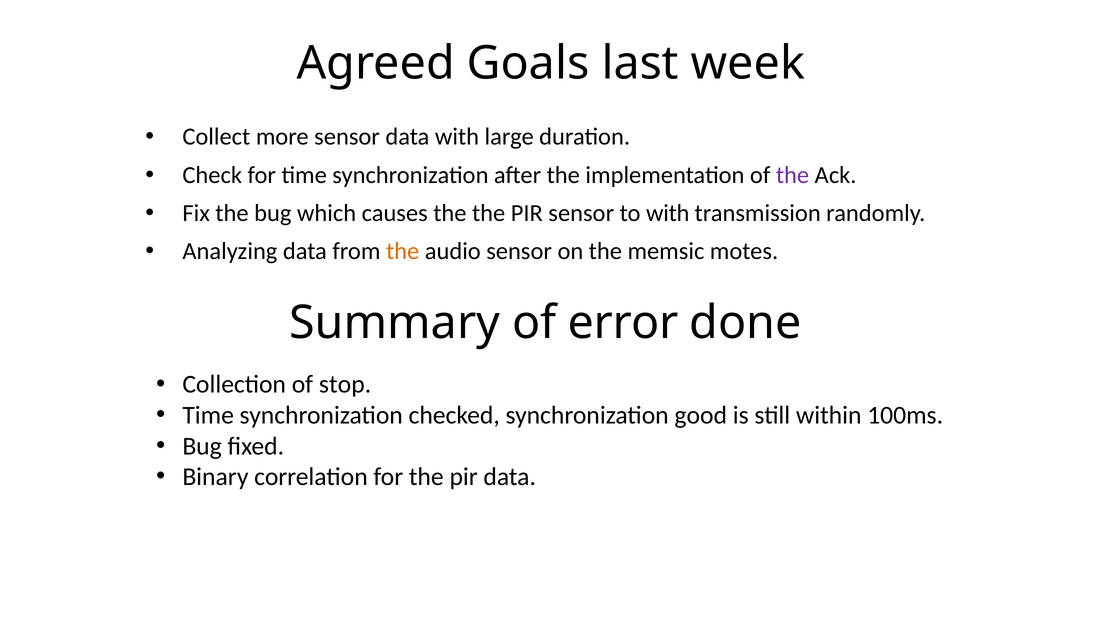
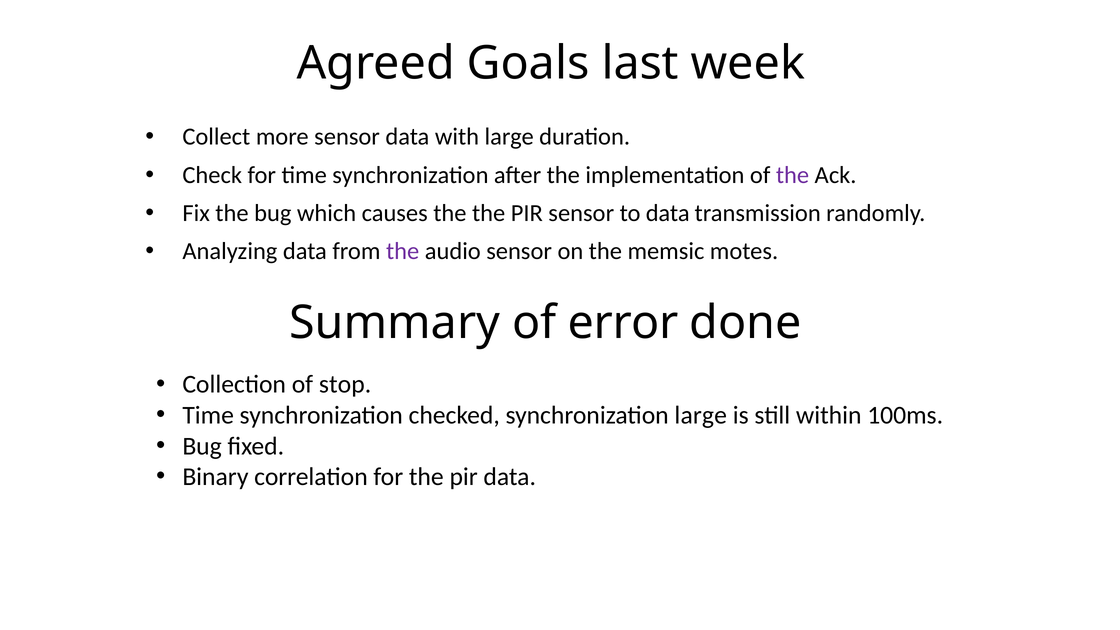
to with: with -> data
the at (403, 251) colour: orange -> purple
synchronization good: good -> large
